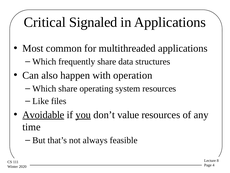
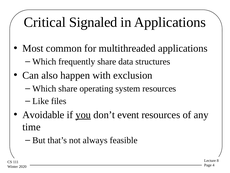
operation: operation -> exclusion
Avoidable underline: present -> none
value: value -> event
